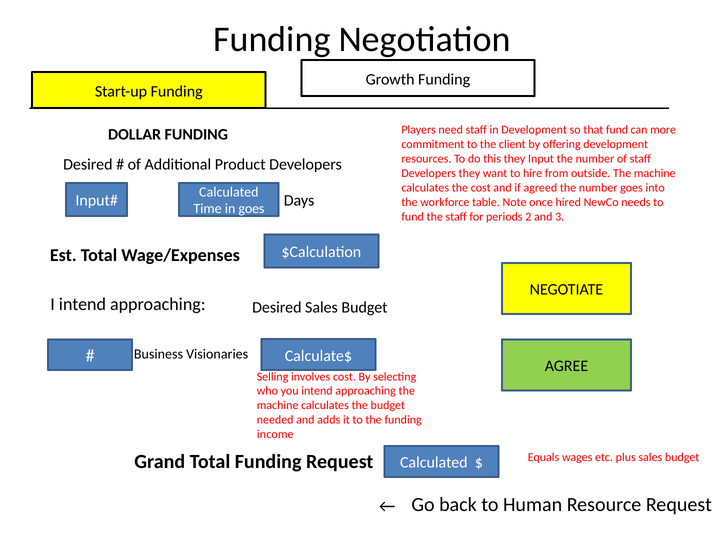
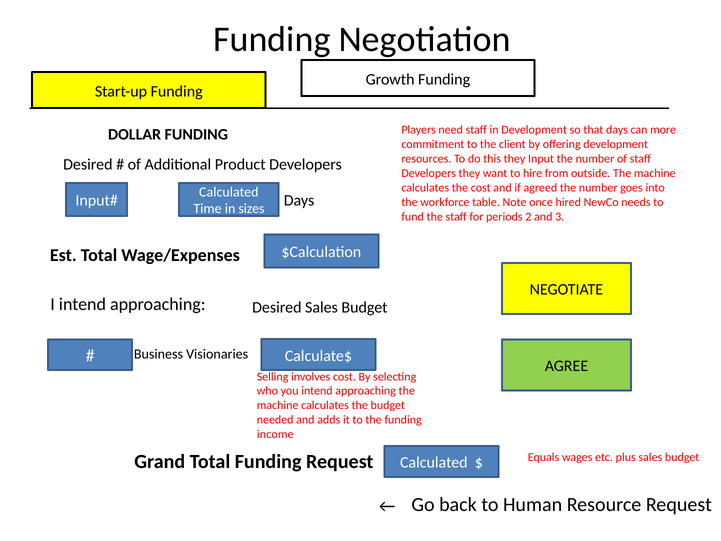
that fund: fund -> days
in goes: goes -> sizes
